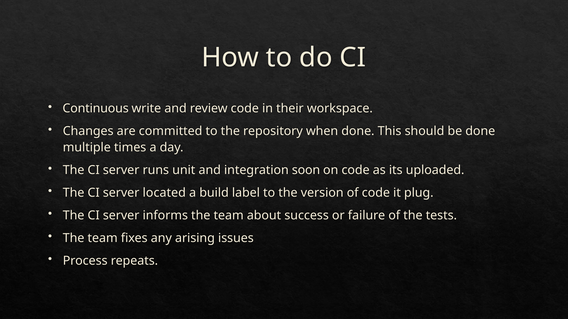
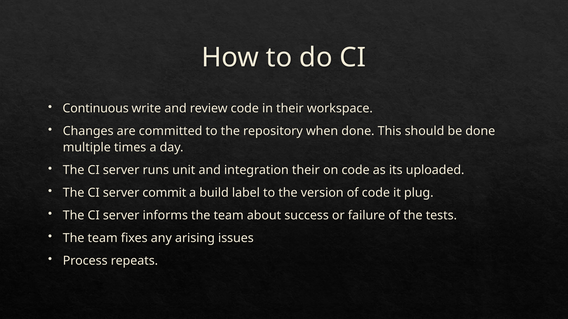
integration soon: soon -> their
located: located -> commit
